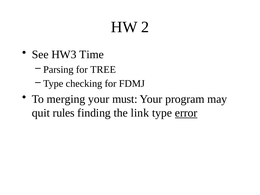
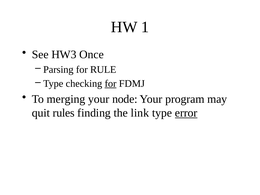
2: 2 -> 1
Time: Time -> Once
TREE: TREE -> RULE
for at (111, 84) underline: none -> present
must: must -> node
